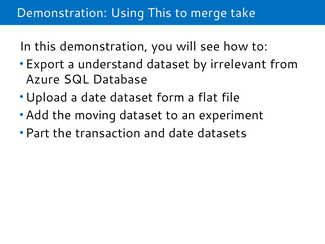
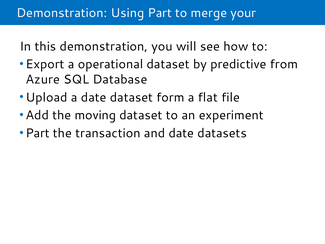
Using This: This -> Part
take: take -> your
understand: understand -> operational
irrelevant: irrelevant -> predictive
